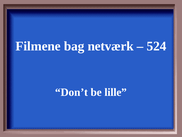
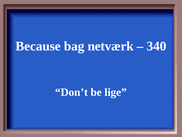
Filmene: Filmene -> Because
524: 524 -> 340
lille: lille -> lige
